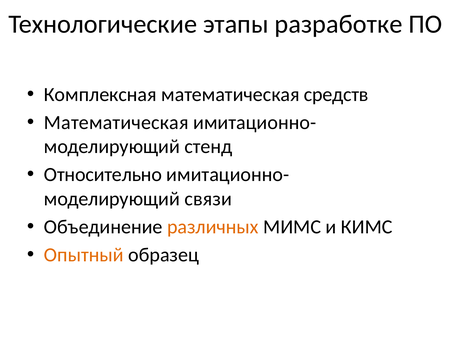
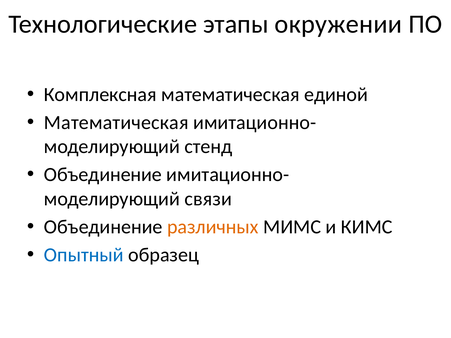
разработке: разработке -> окружении
средств: средств -> единой
Относительно at (103, 175): Относительно -> Объединение
Опытный colour: orange -> blue
